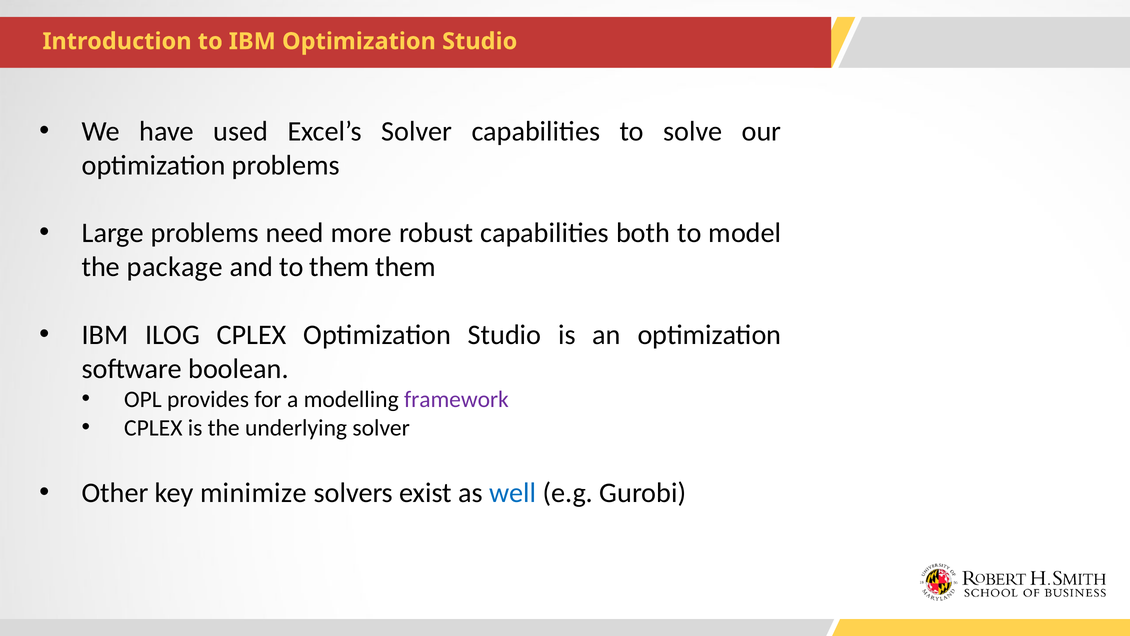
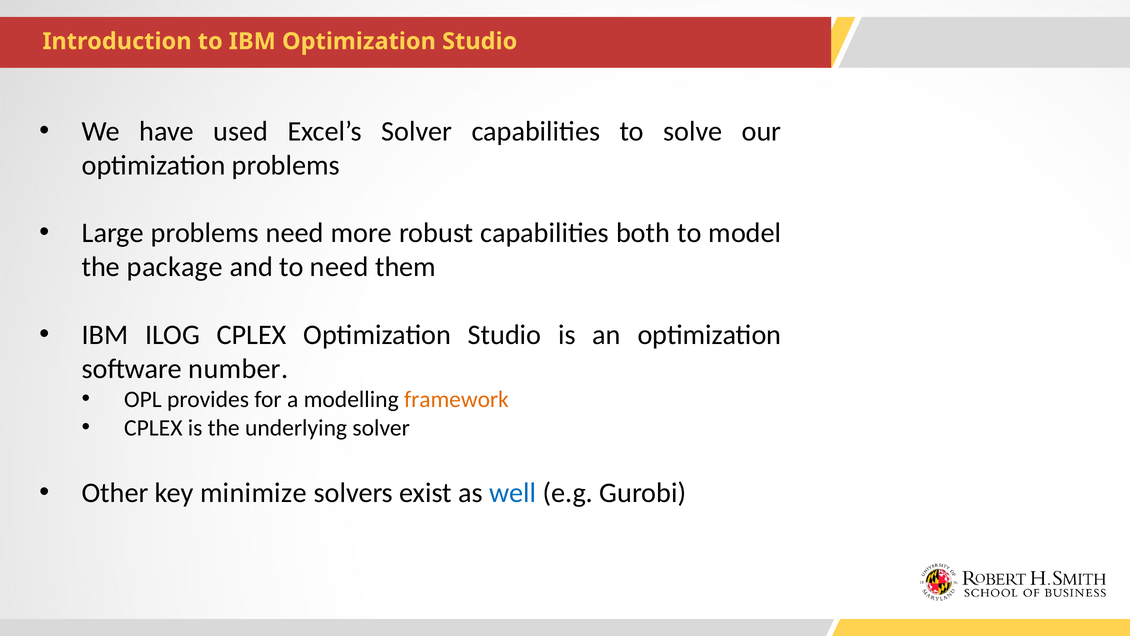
to them: them -> need
boolean: boolean -> number
framework colour: purple -> orange
